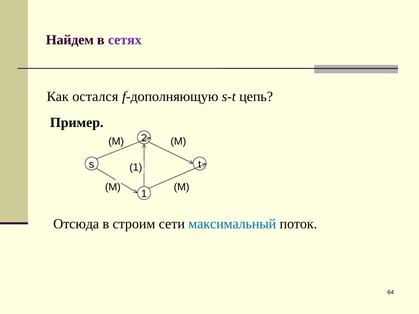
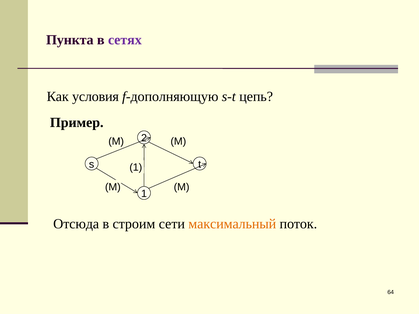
Найдем: Найдем -> Пункта
остался: остался -> условия
максимальный colour: blue -> orange
